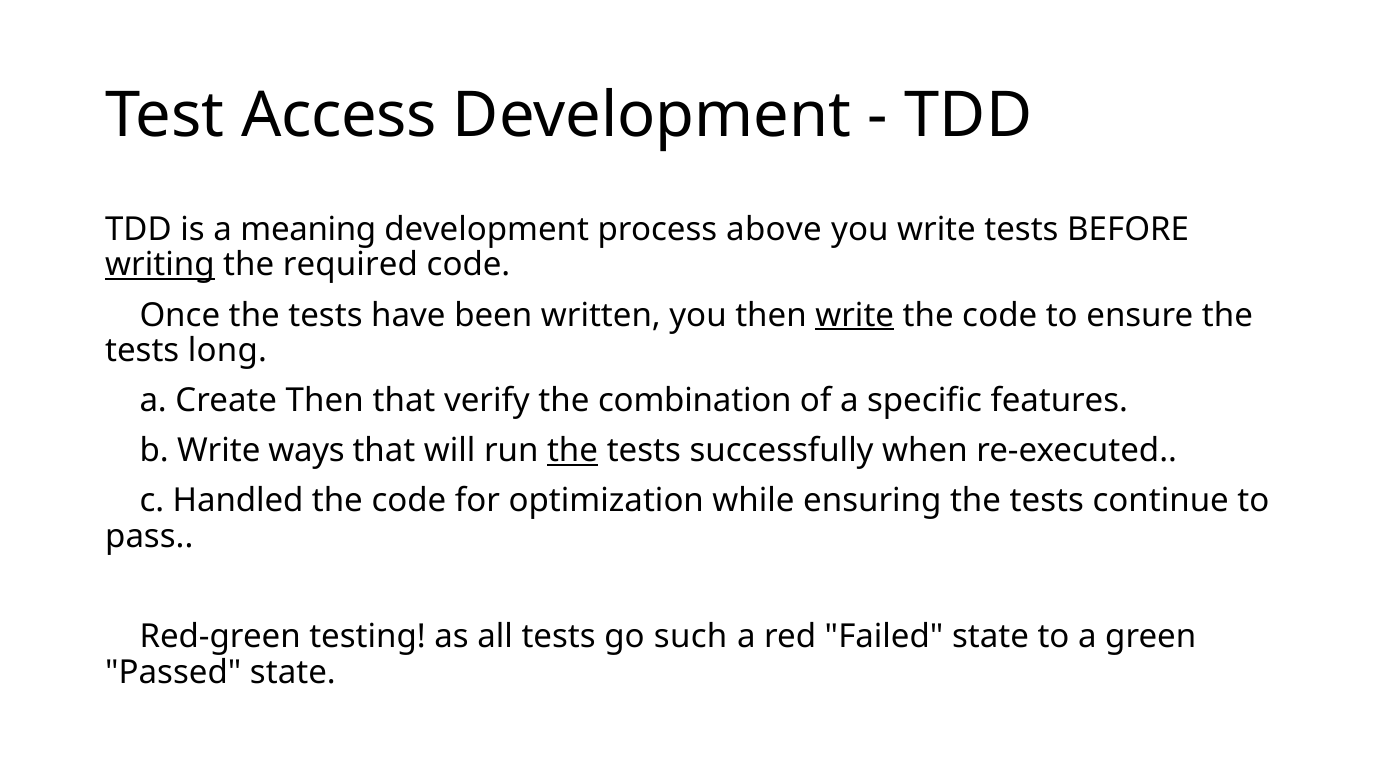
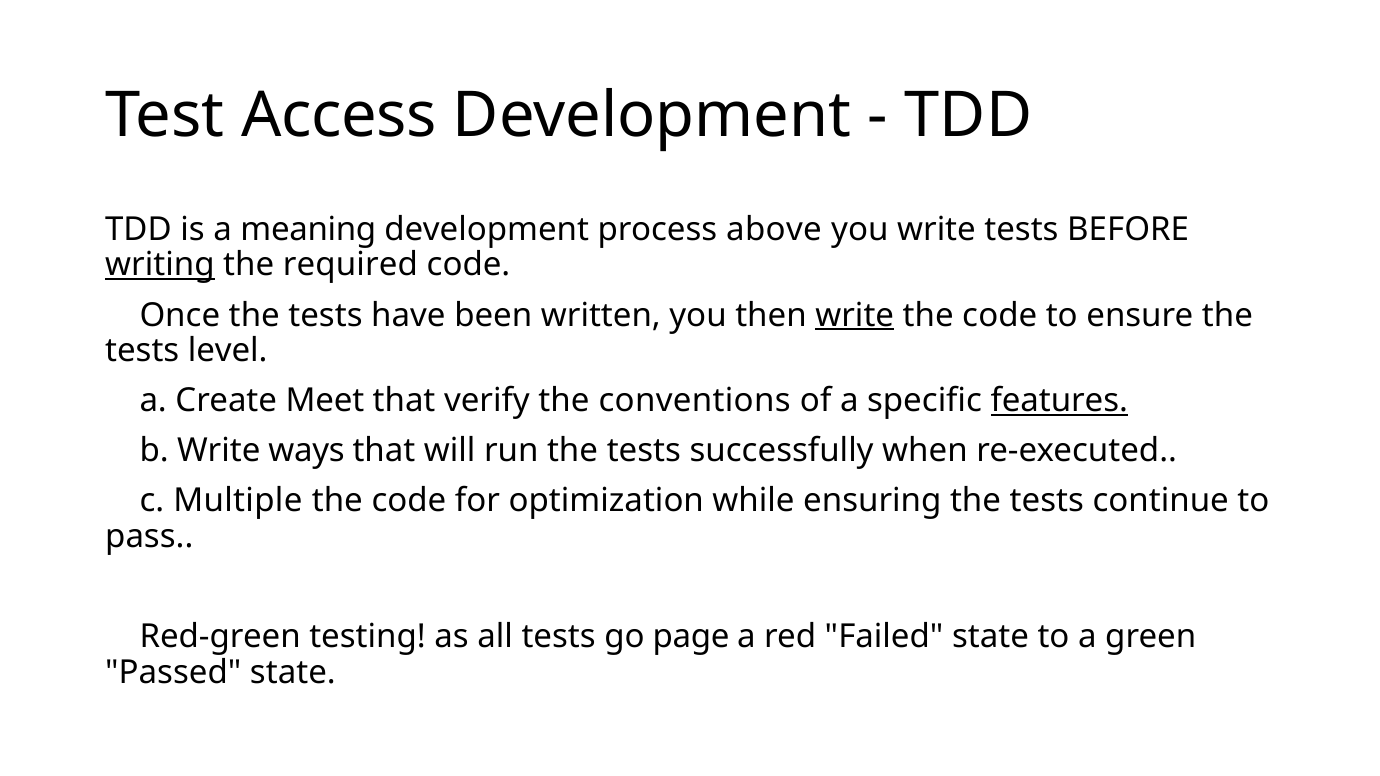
long: long -> level
Create Then: Then -> Meet
combination: combination -> conventions
features underline: none -> present
the at (573, 451) underline: present -> none
Handled: Handled -> Multiple
such: such -> page
